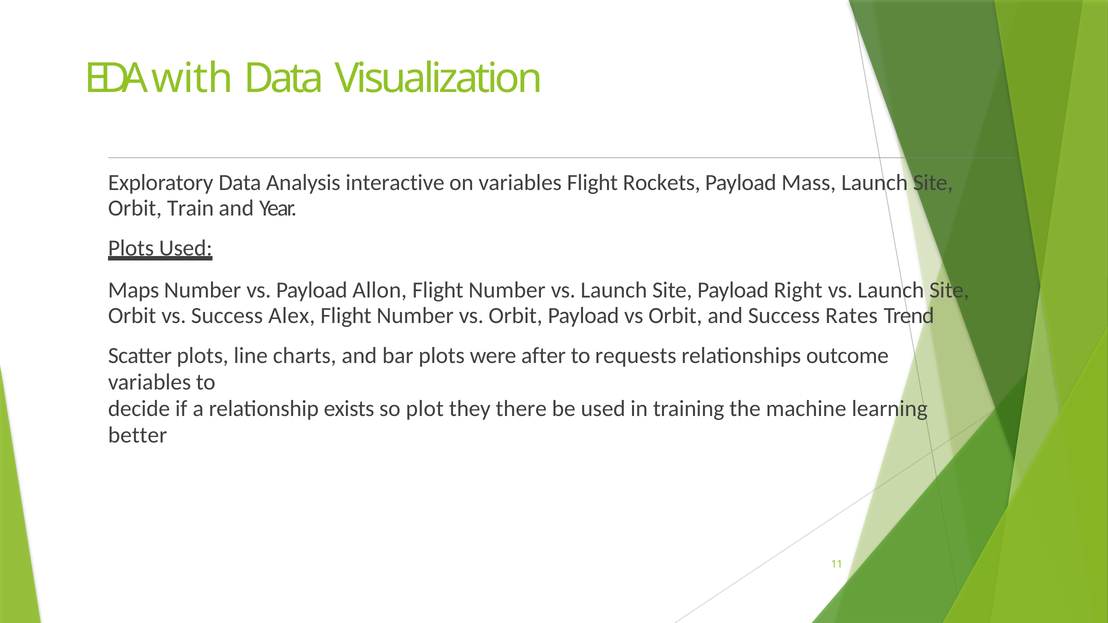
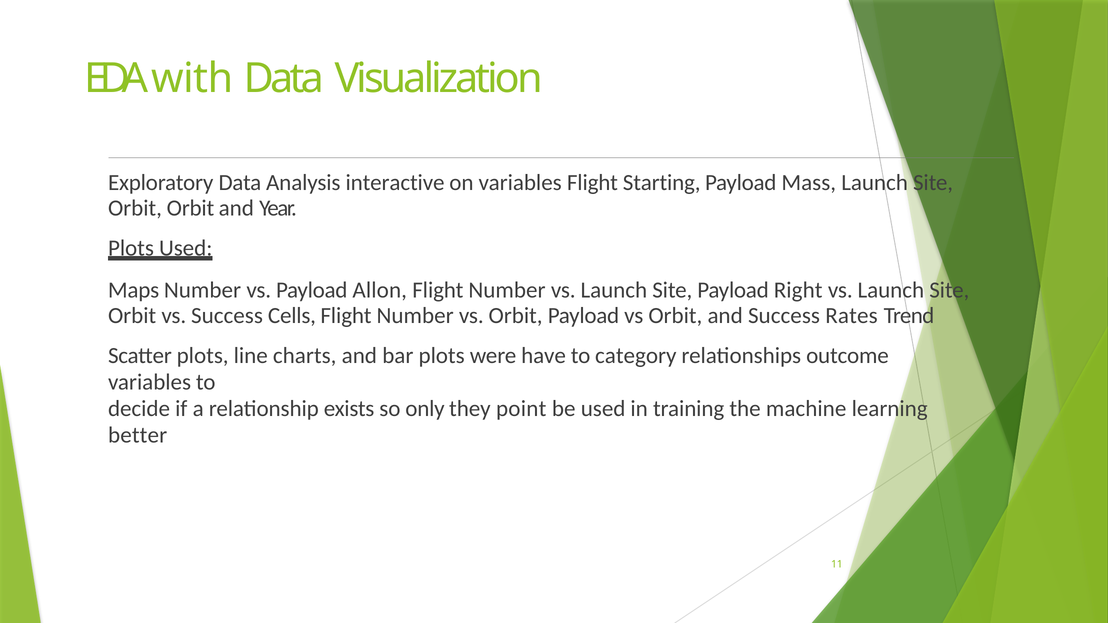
Rockets: Rockets -> Starting
Orbit Train: Train -> Orbit
Alex: Alex -> Cells
after: after -> have
requests: requests -> category
plot: plot -> only
there: there -> point
